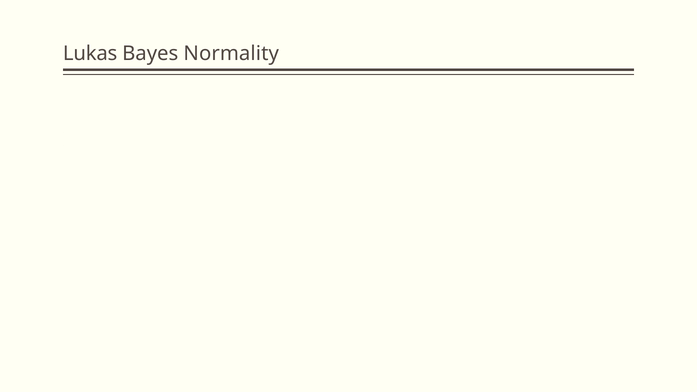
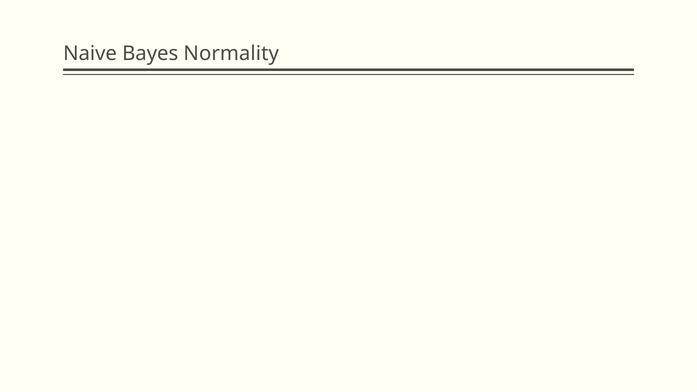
Lukas: Lukas -> Naive
